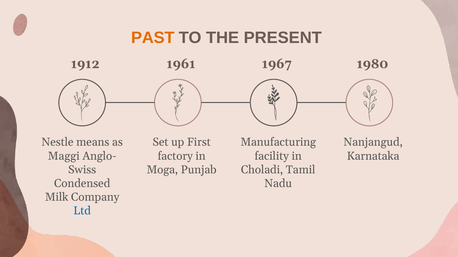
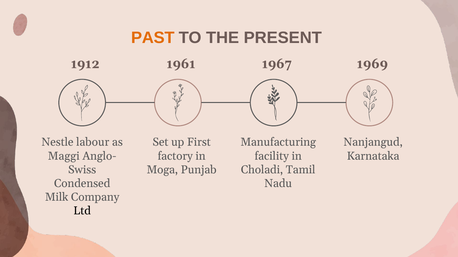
1980: 1980 -> 1969
means: means -> labour
Ltd colour: blue -> black
